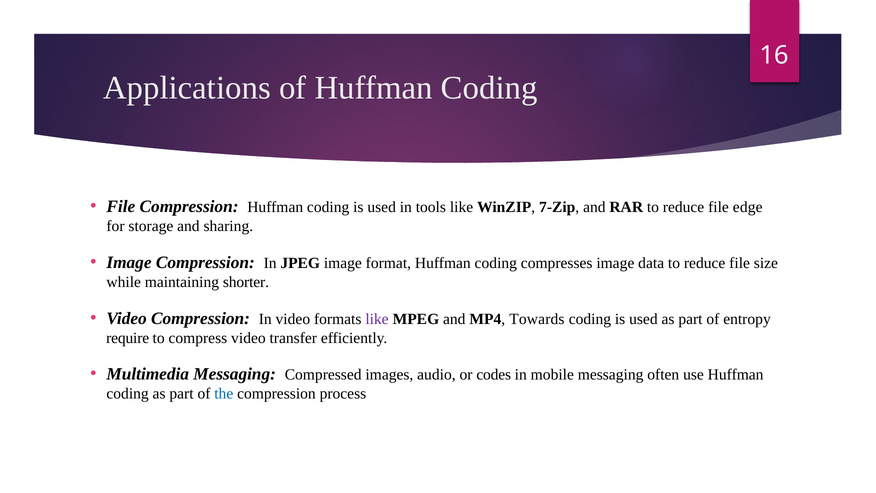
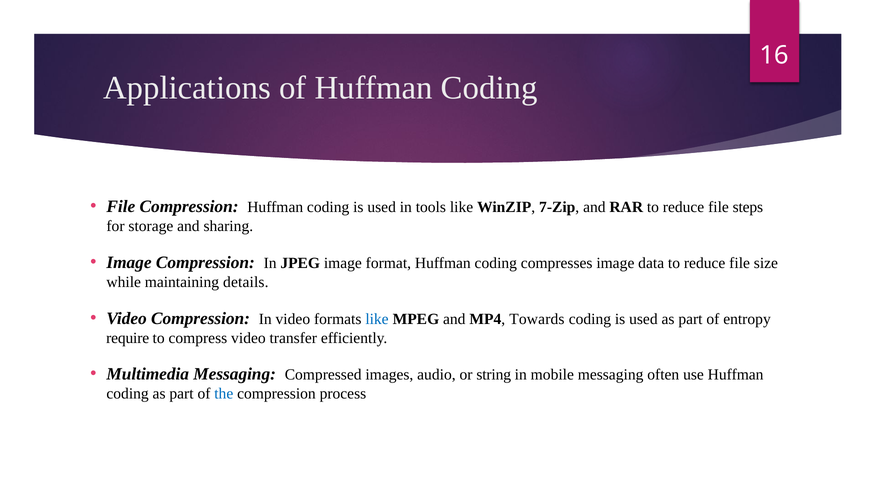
edge: edge -> steps
shorter: shorter -> details
like at (377, 319) colour: purple -> blue
codes: codes -> string
